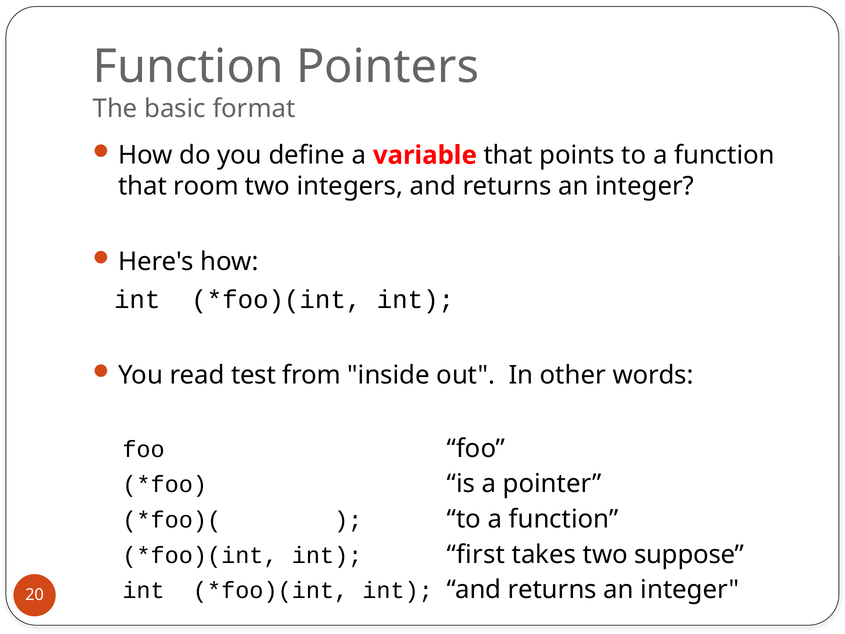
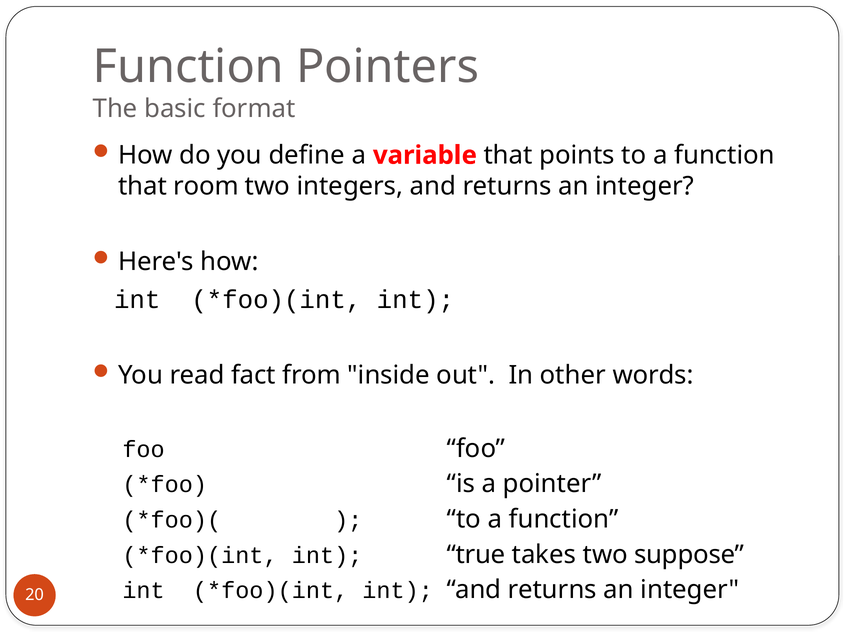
test: test -> fact
first: first -> true
